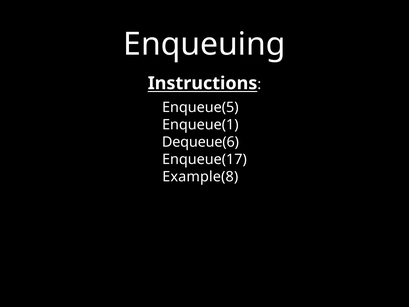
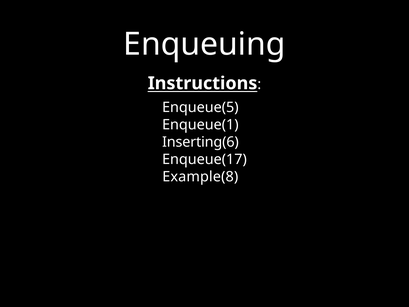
Dequeue(6: Dequeue(6 -> Inserting(6
